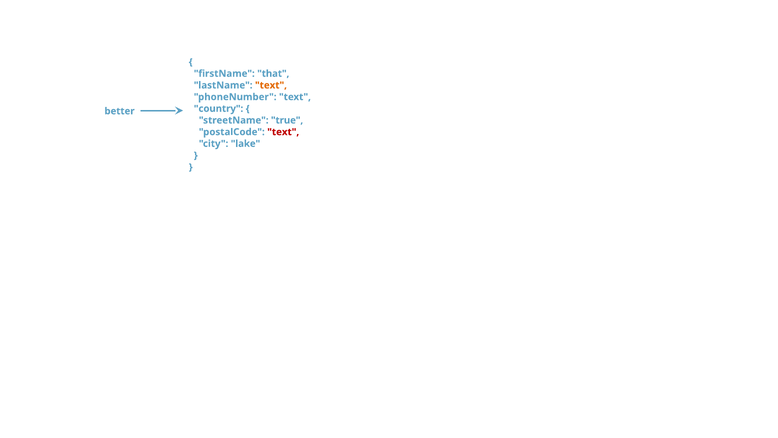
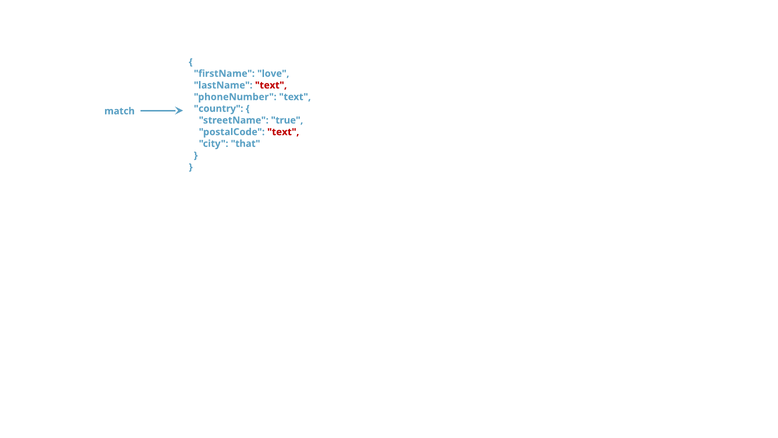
that: that -> love
text at (271, 85) colour: orange -> red
better: better -> match
lake: lake -> that
